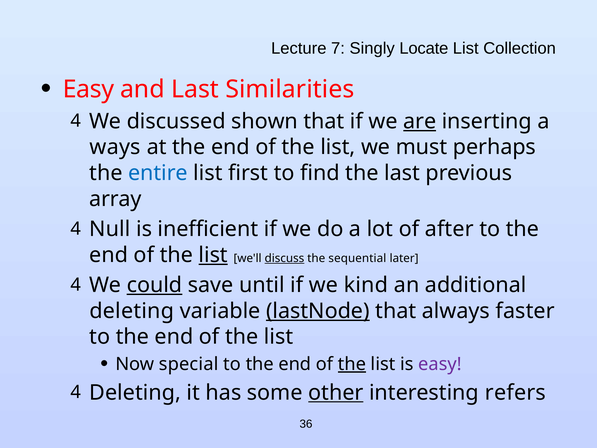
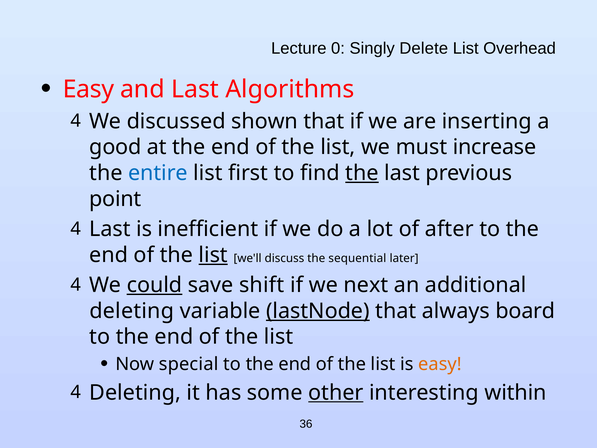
7: 7 -> 0
Locate: Locate -> Delete
Collection: Collection -> Overhead
Similarities: Similarities -> Algorithms
are underline: present -> none
ways: ways -> good
perhaps: perhaps -> increase
the at (362, 173) underline: none -> present
array: array -> point
Null at (110, 229): Null -> Last
discuss underline: present -> none
until: until -> shift
kind: kind -> next
faster: faster -> board
the at (352, 364) underline: present -> none
easy at (440, 364) colour: purple -> orange
refers: refers -> within
